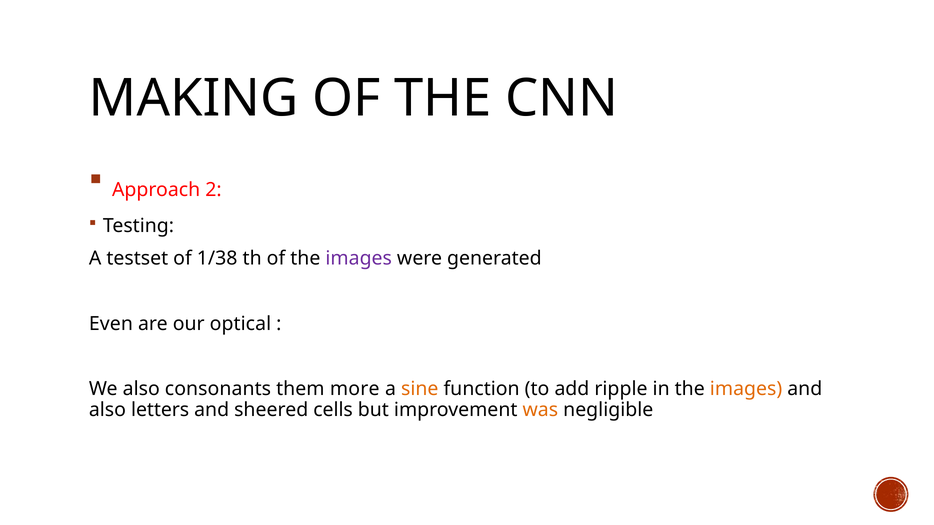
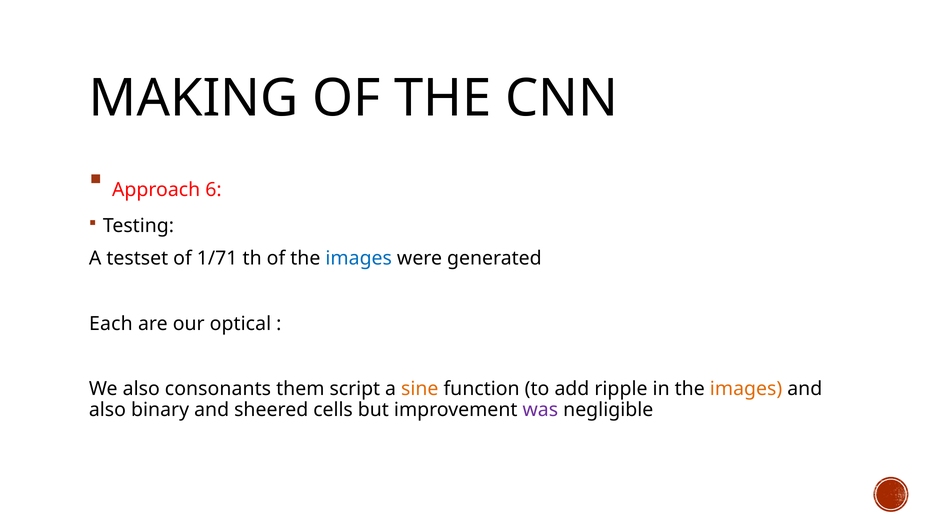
2: 2 -> 6
1/38: 1/38 -> 1/71
images at (359, 259) colour: purple -> blue
Even: Even -> Each
more: more -> script
letters: letters -> binary
was colour: orange -> purple
